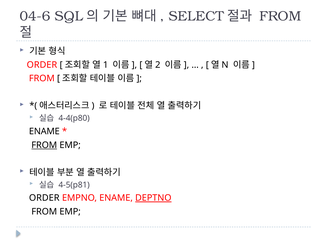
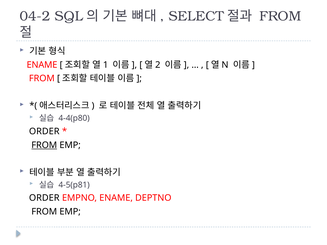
04-6: 04-6 -> 04-2
ORDER at (42, 65): ORDER -> ENAME
ENAME at (44, 132): ENAME -> ORDER
DEPTNO underline: present -> none
